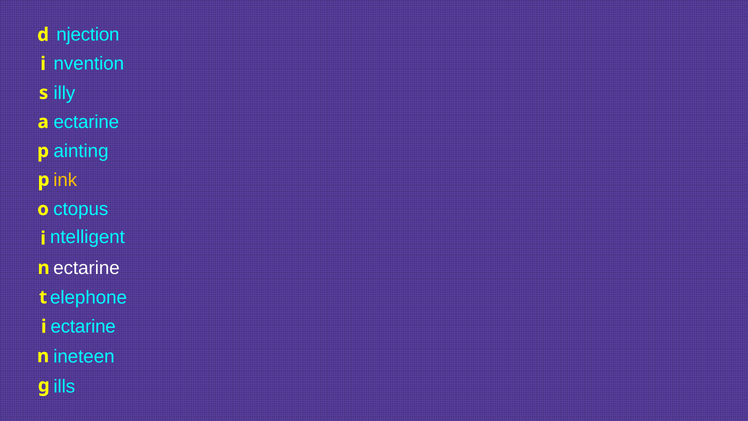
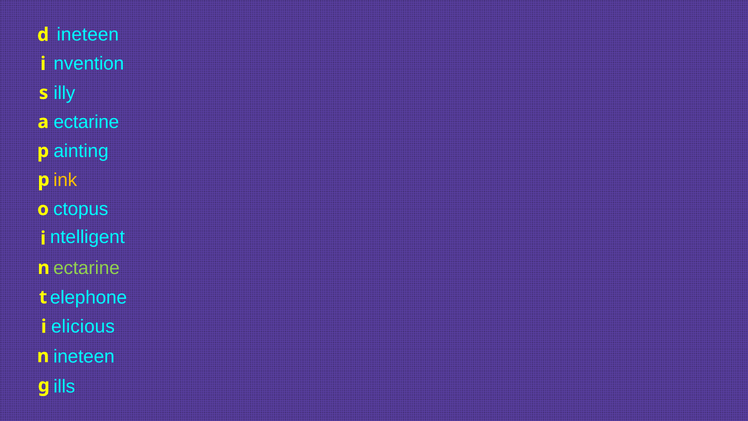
njection at (88, 34): njection -> ineteen
ectarine at (87, 268) colour: white -> light green
ectarine at (83, 326): ectarine -> elicious
